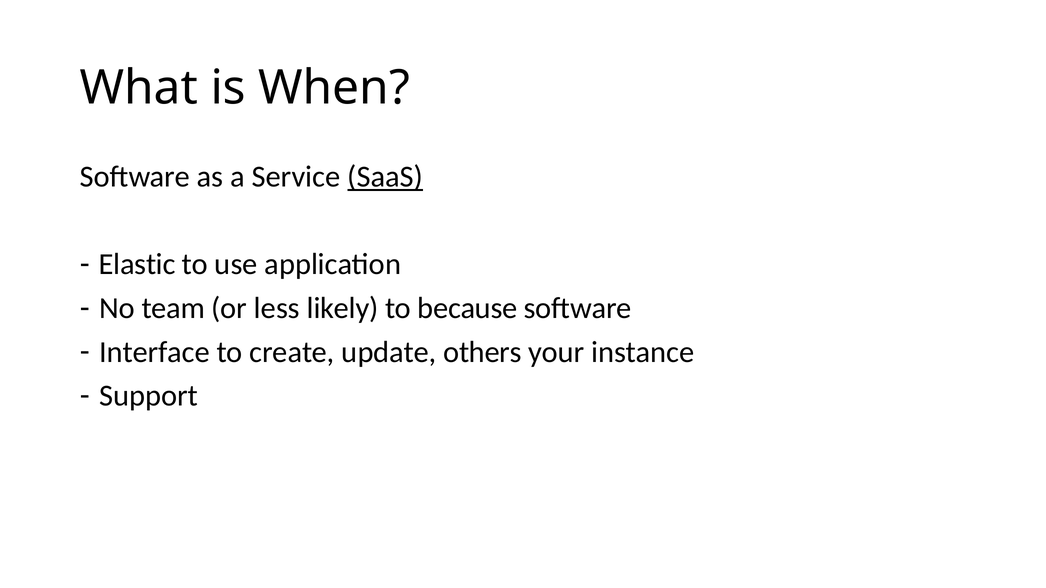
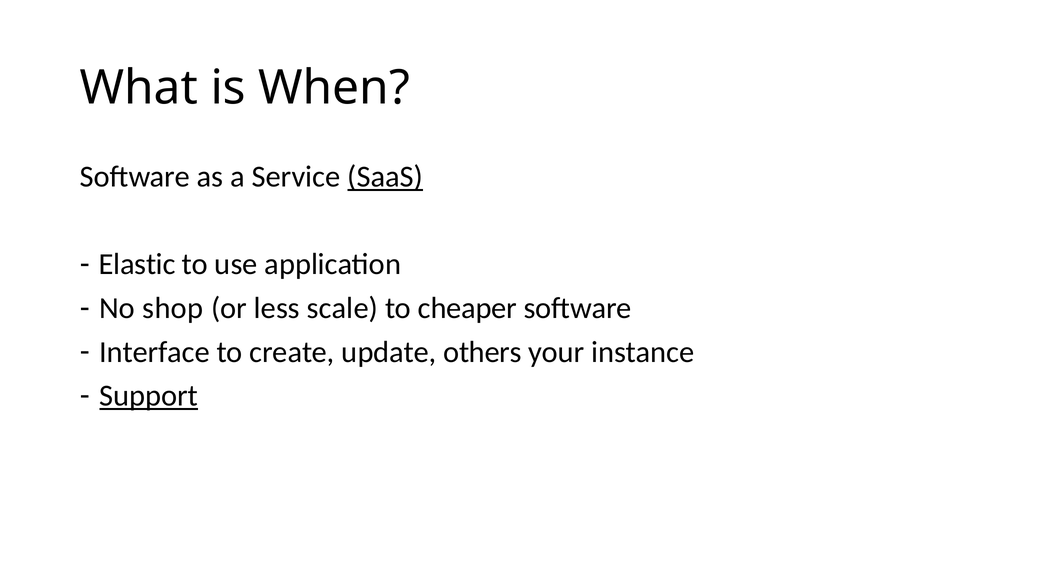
team: team -> shop
likely: likely -> scale
because: because -> cheaper
Support underline: none -> present
